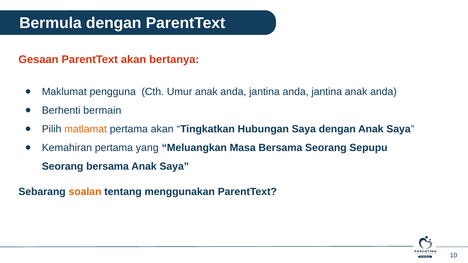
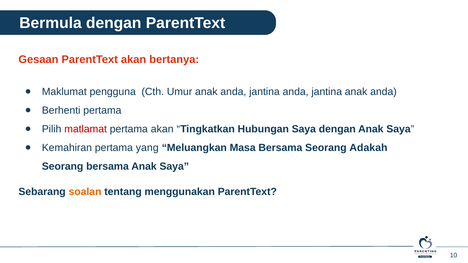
Berhenti bermain: bermain -> pertama
matlamat colour: orange -> red
Sepupu: Sepupu -> Adakah
